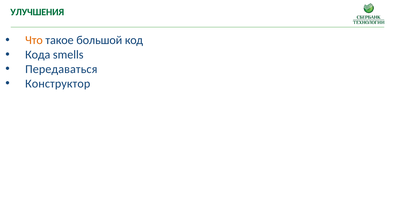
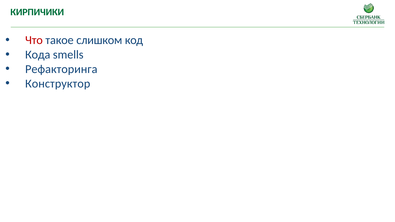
УЛУЧШЕНИЯ: УЛУЧШЕНИЯ -> КИРПИЧИКИ
Что colour: orange -> red
большой: большой -> слишком
Передаваться: Передаваться -> Рефакторинга
